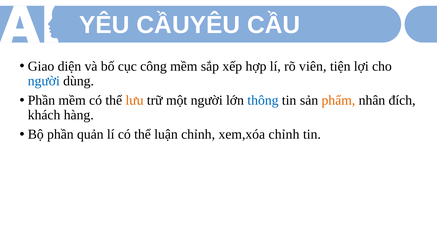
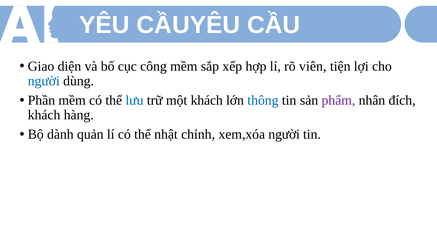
lưu colour: orange -> blue
một người: người -> khách
phẩm colour: orange -> purple
Bộ phần: phần -> dành
luận: luận -> nhật
xem,xóa chỉnh: chỉnh -> người
